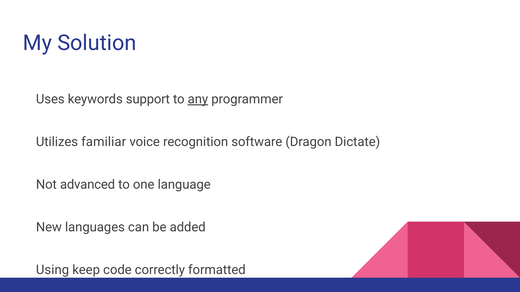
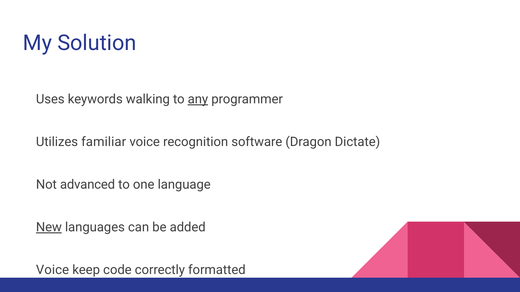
support: support -> walking
New underline: none -> present
Using at (53, 270): Using -> Voice
